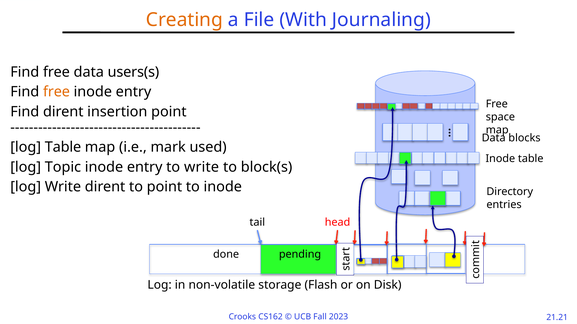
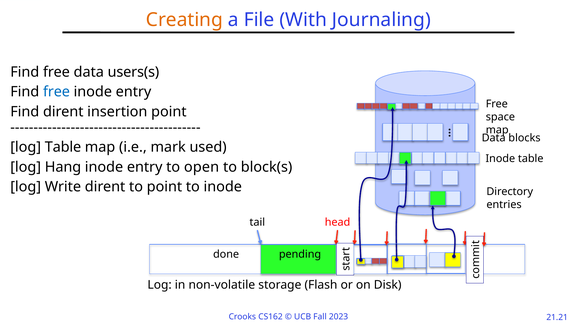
free at (56, 92) colour: orange -> blue
Topic: Topic -> Hang
to write: write -> open
